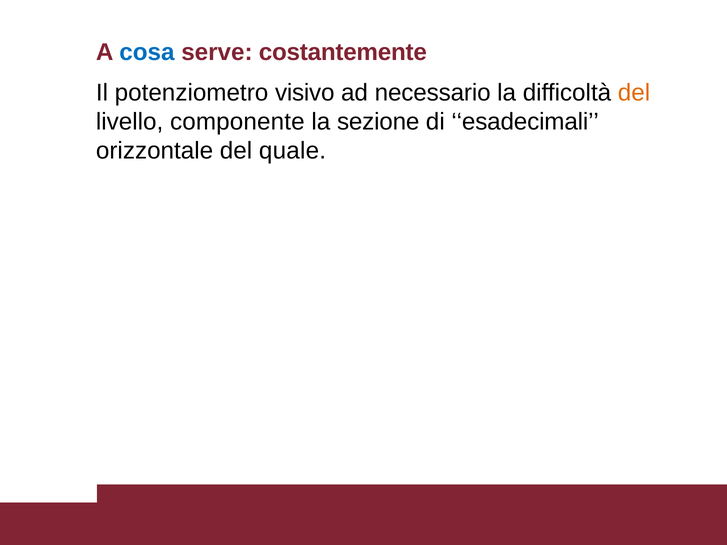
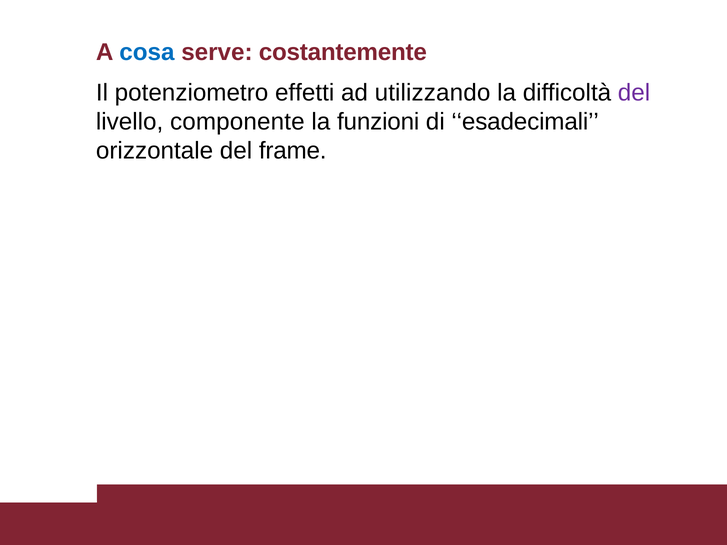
visivo: visivo -> effetti
necessario: necessario -> utilizzando
del at (634, 93) colour: orange -> purple
sezione: sezione -> funzioni
quale: quale -> frame
